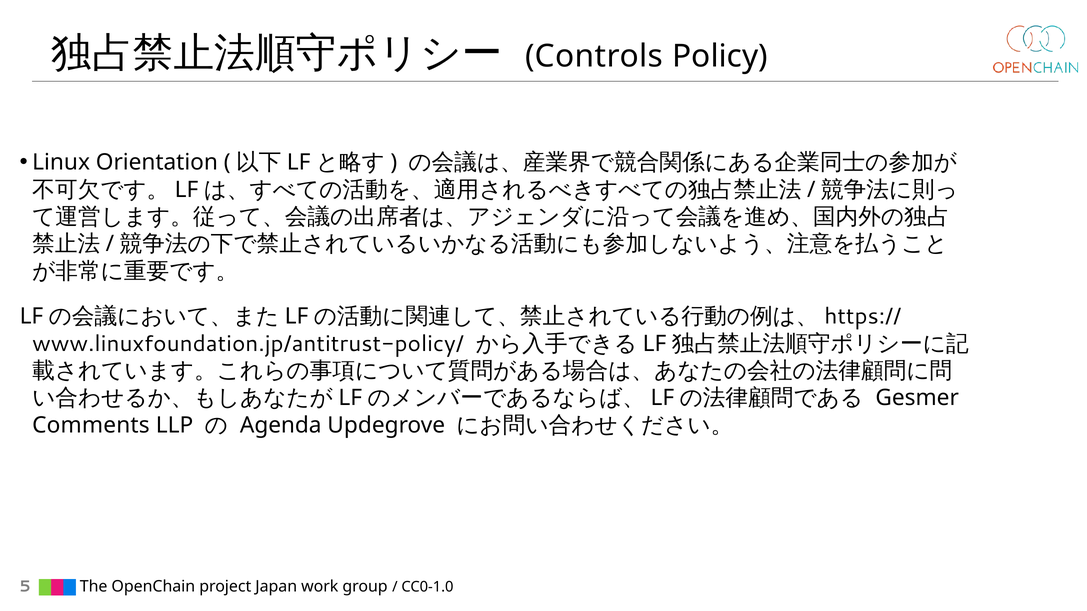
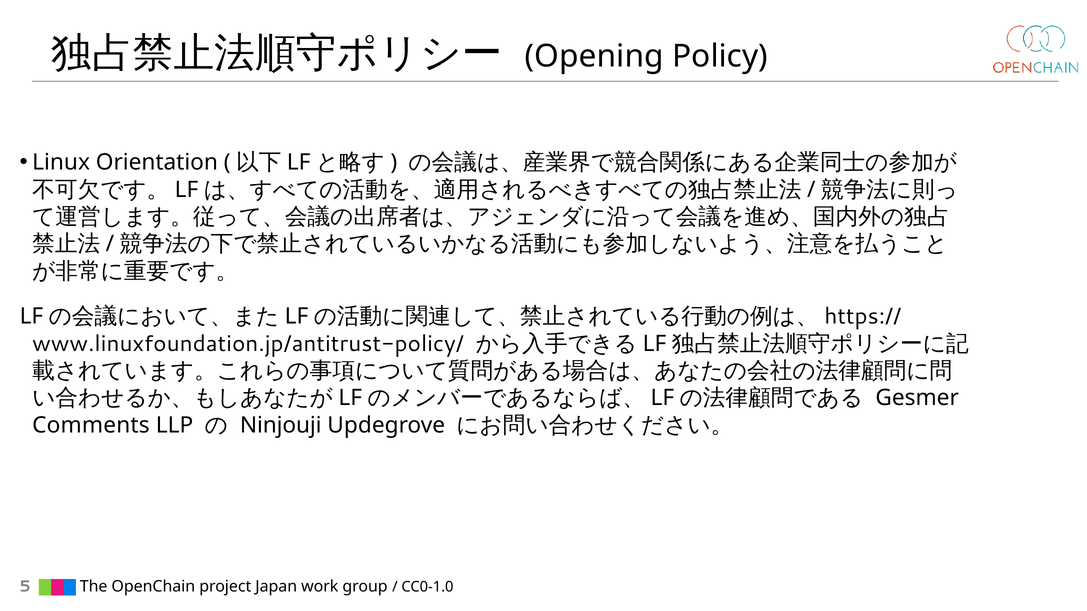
Controls: Controls -> Opening
Agenda: Agenda -> Ninjouji
